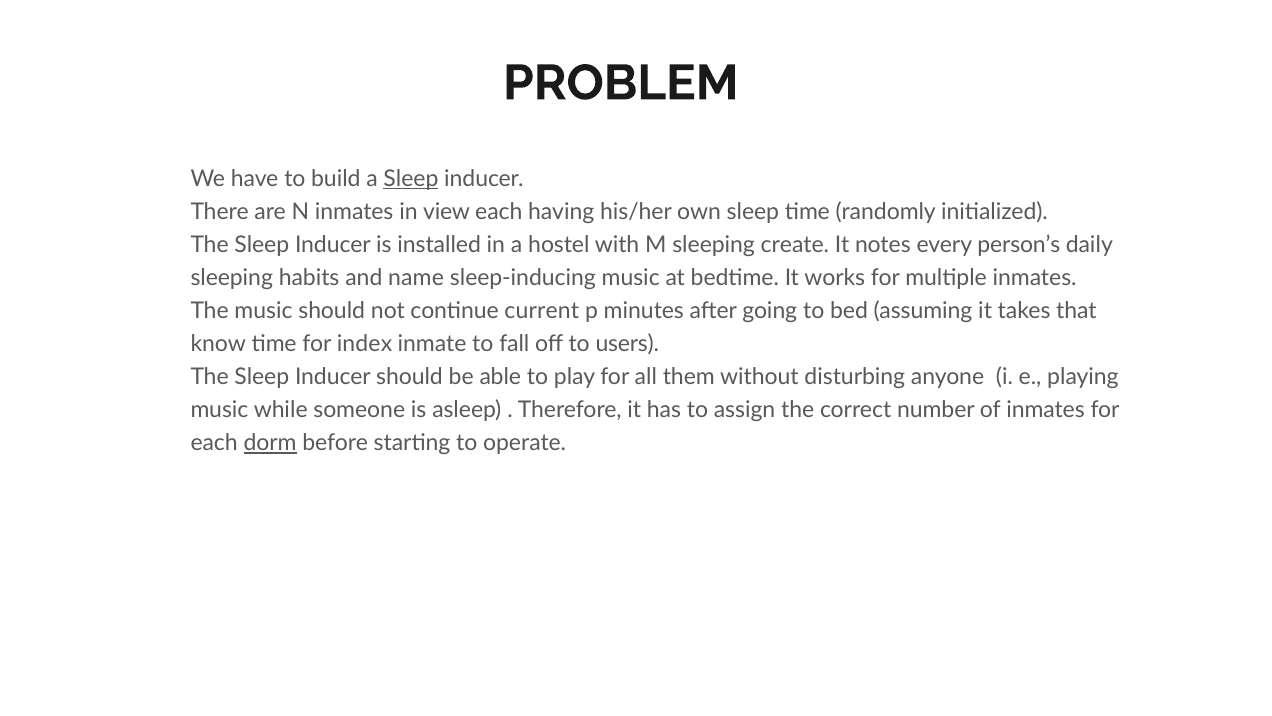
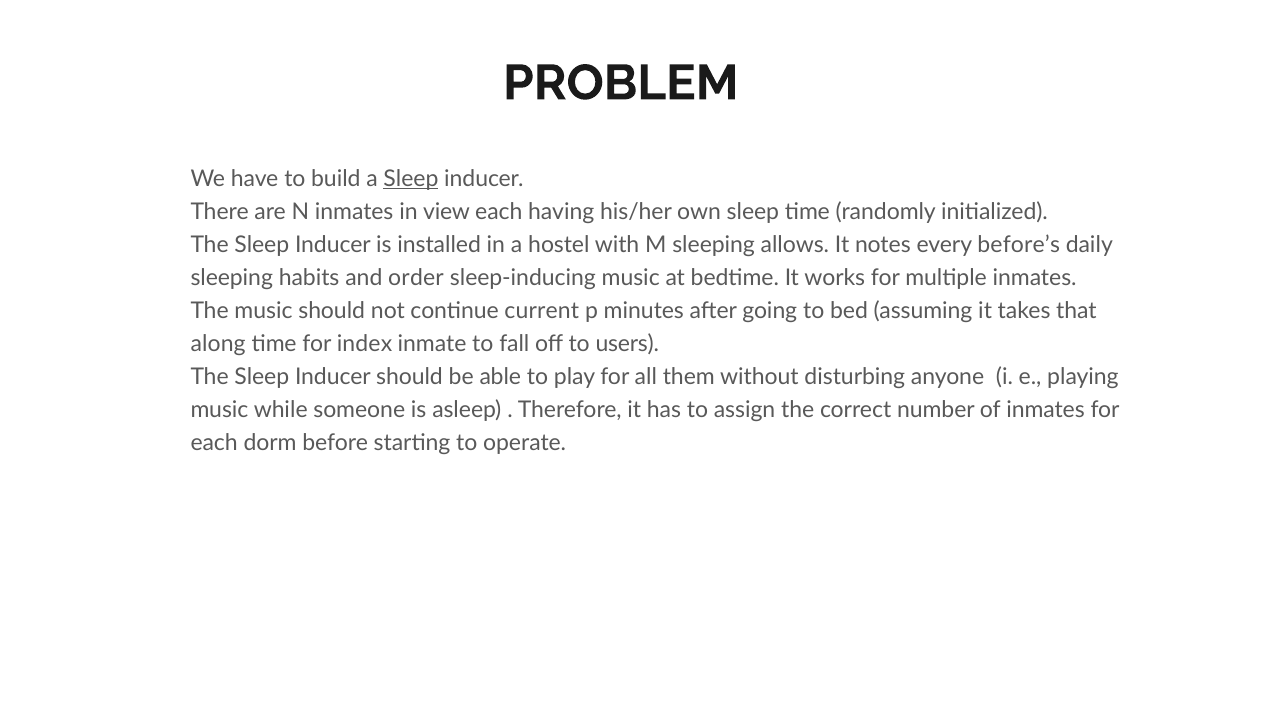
create: create -> allows
person’s: person’s -> before’s
name: name -> order
know: know -> along
dorm underline: present -> none
